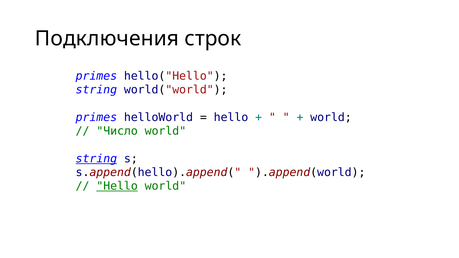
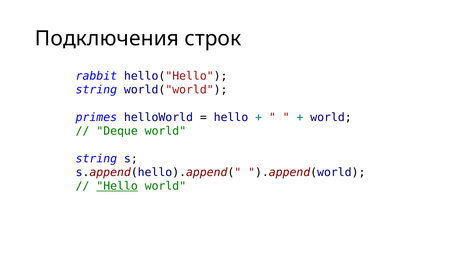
primes at (96, 76): primes -> rabbit
Число: Число -> Deque
string at (96, 159) underline: present -> none
